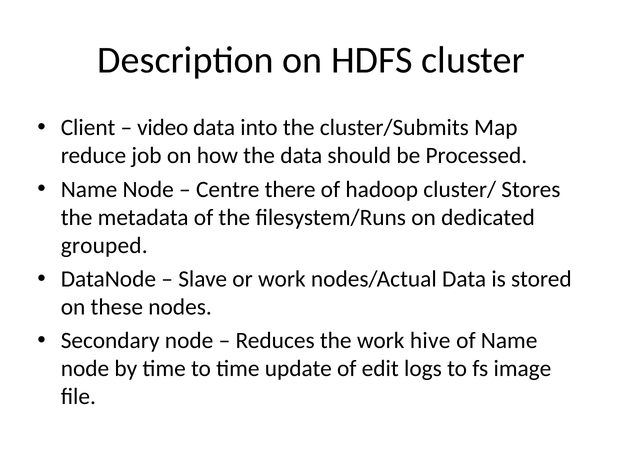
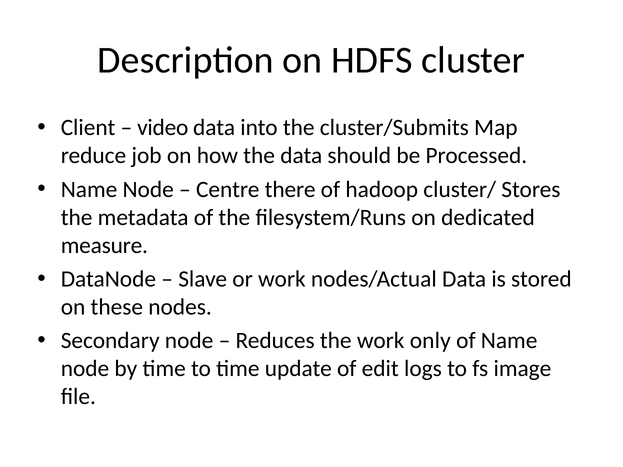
grouped: grouped -> measure
hive: hive -> only
